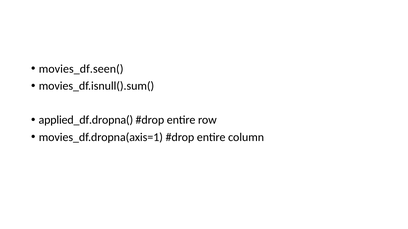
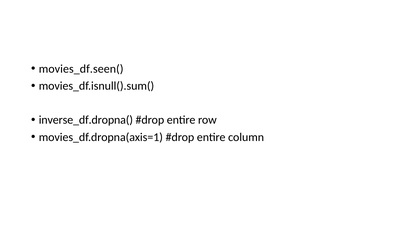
applied_df.dropna(: applied_df.dropna( -> inverse_df.dropna(
